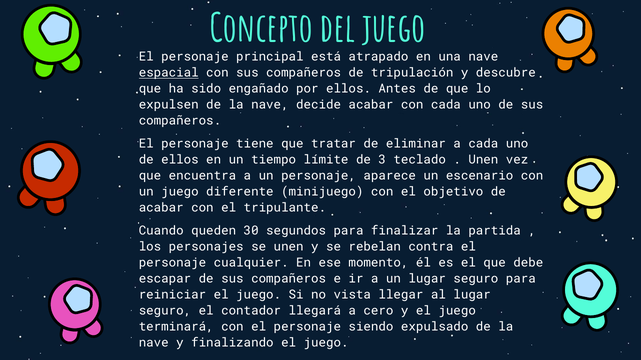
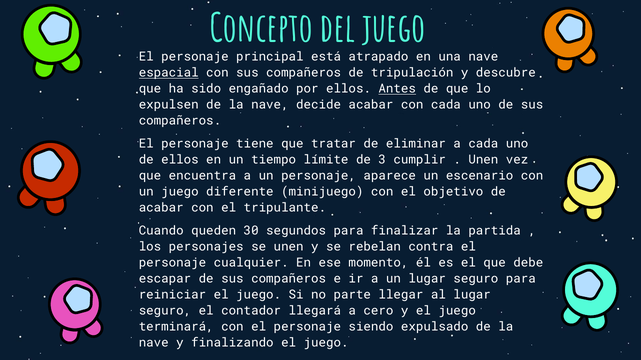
Antes underline: none -> present
teclado: teclado -> cumplir
vista: vista -> parte
